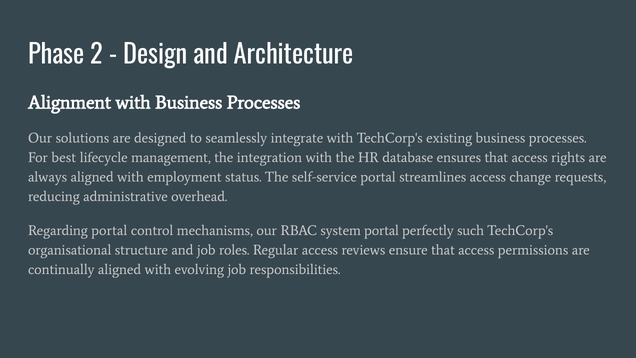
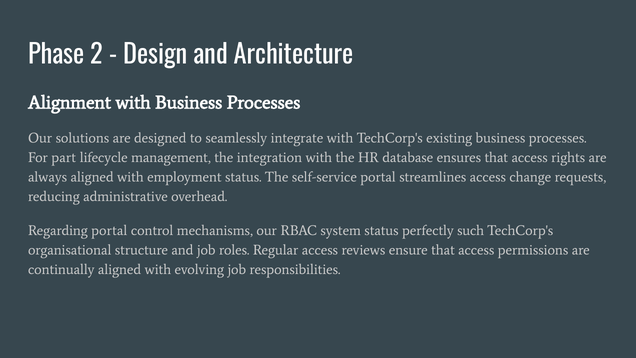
best: best -> part
system portal: portal -> status
